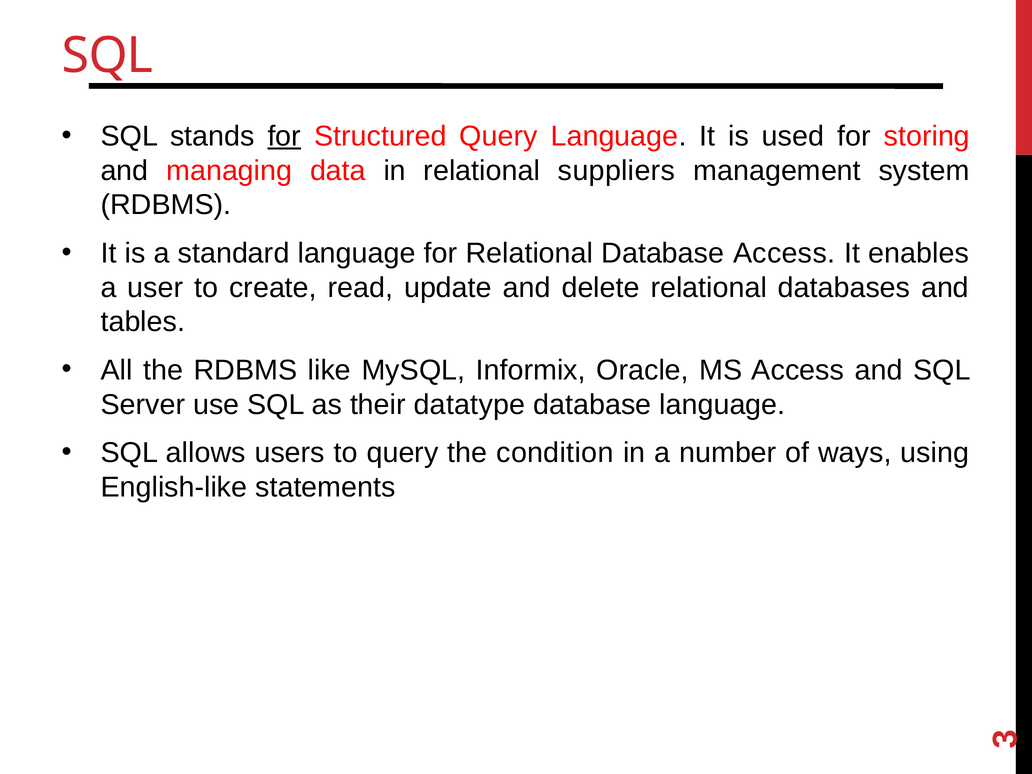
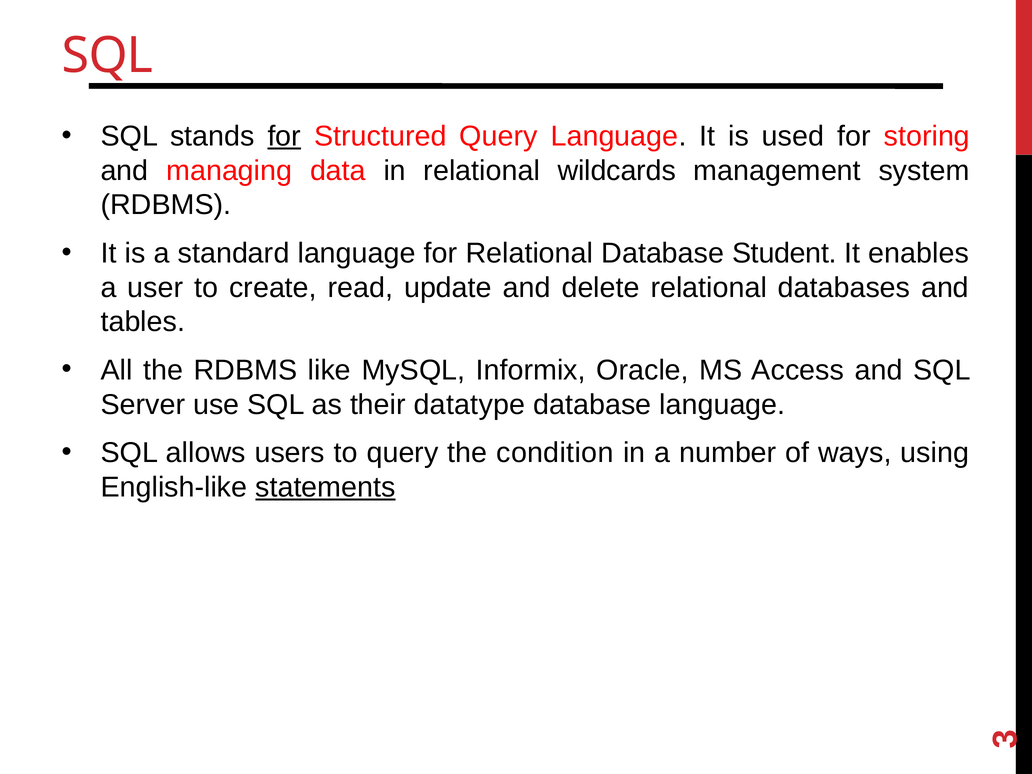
suppliers: suppliers -> wildcards
Database Access: Access -> Student
statements underline: none -> present
